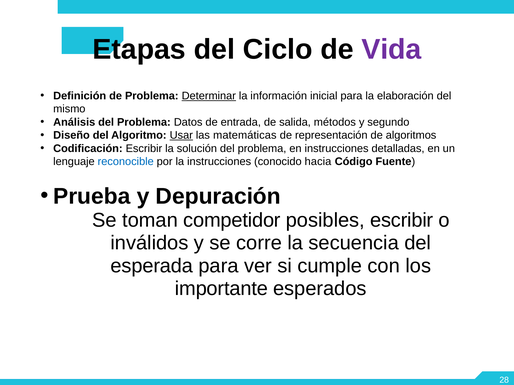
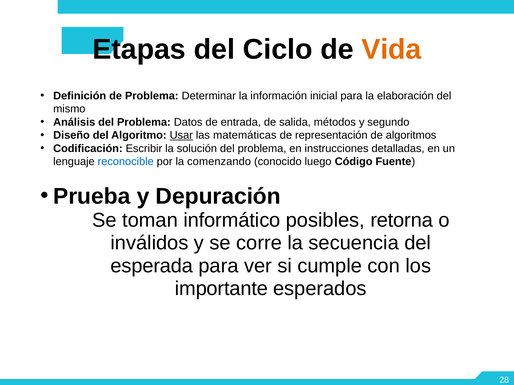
Vida colour: purple -> orange
Determinar underline: present -> none
la instrucciones: instrucciones -> comenzando
hacia: hacia -> luego
competidor: competidor -> informático
posibles escribir: escribir -> retorna
